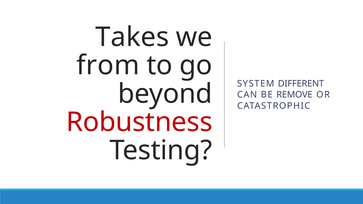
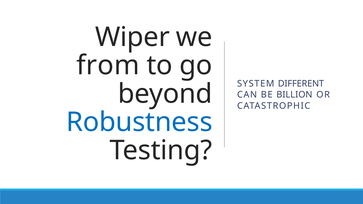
Takes: Takes -> Wiper
REMOVE: REMOVE -> BILLION
Robustness colour: red -> blue
